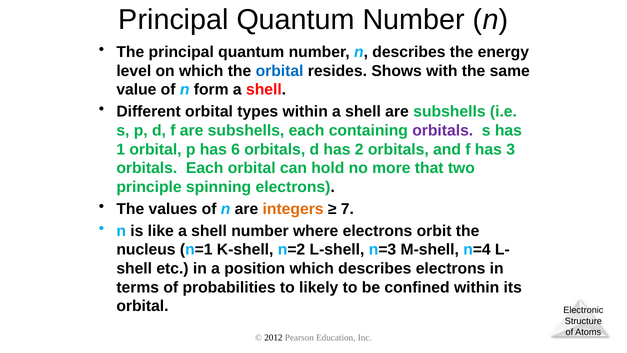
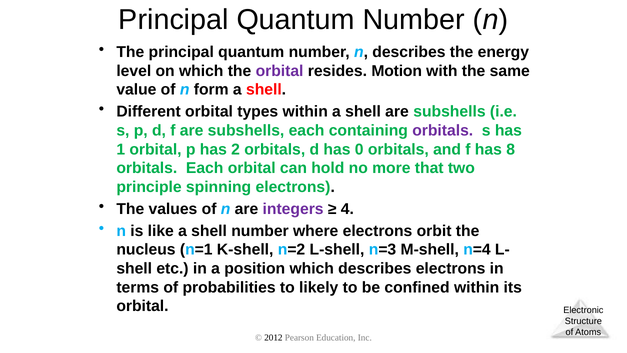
orbital at (280, 71) colour: blue -> purple
Shows: Shows -> Motion
6: 6 -> 2
2: 2 -> 0
3: 3 -> 8
integers colour: orange -> purple
7: 7 -> 4
